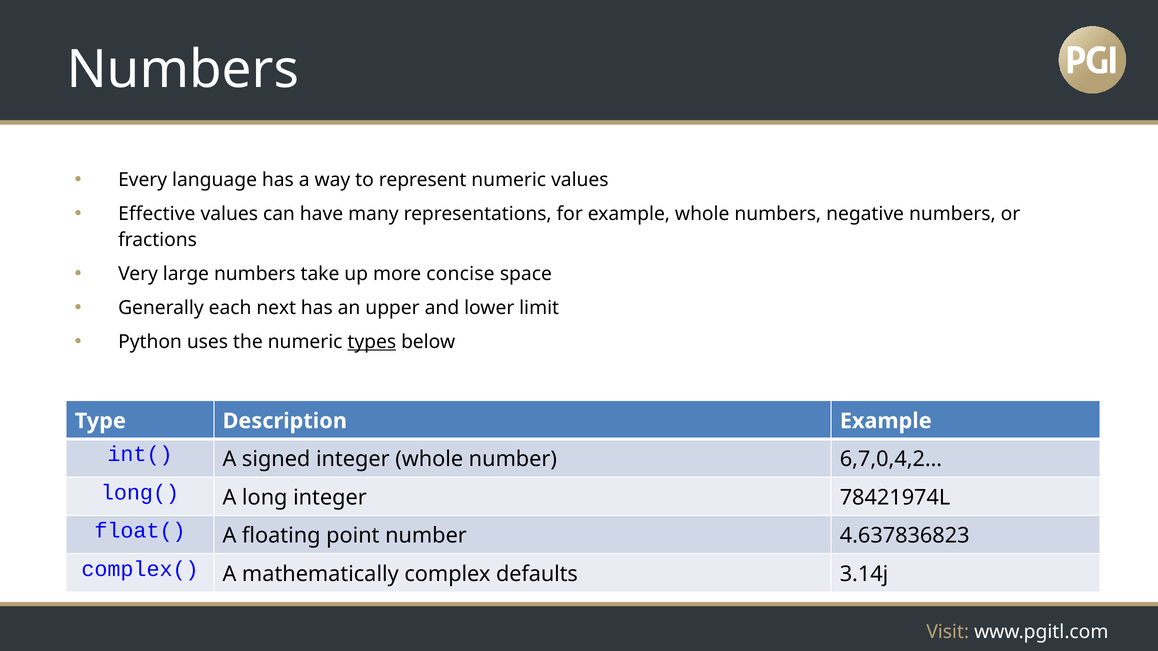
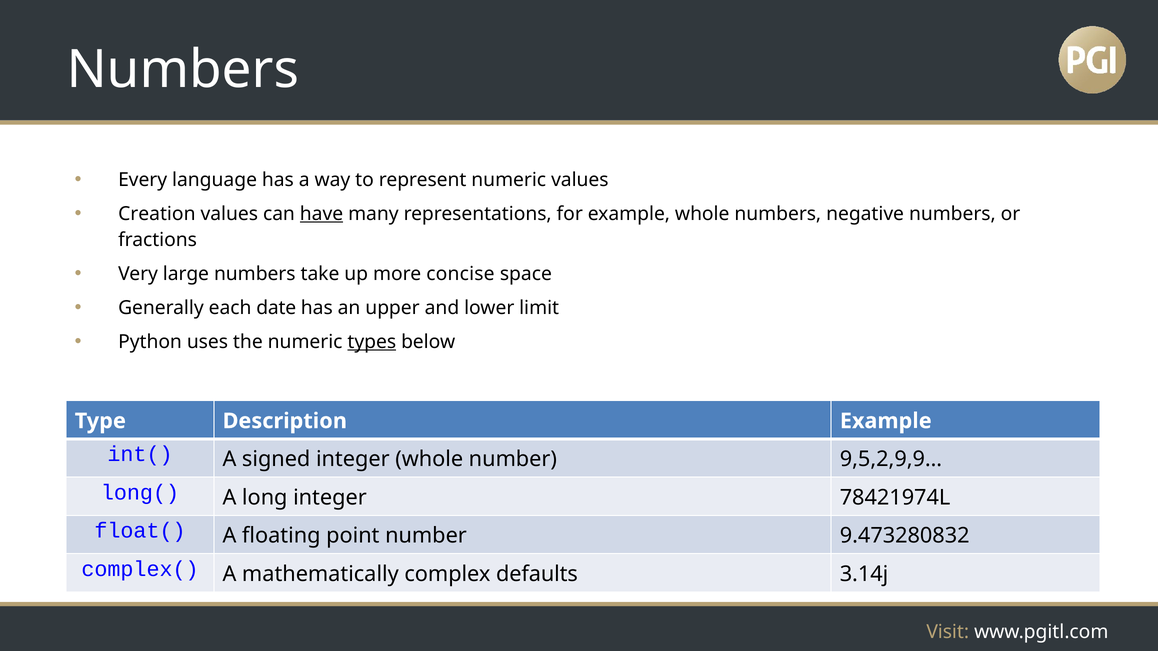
Effective: Effective -> Creation
have underline: none -> present
next: next -> date
6,7,0,4,2…: 6,7,0,4,2… -> 9,5,2,9,9…
4.637836823: 4.637836823 -> 9.473280832
